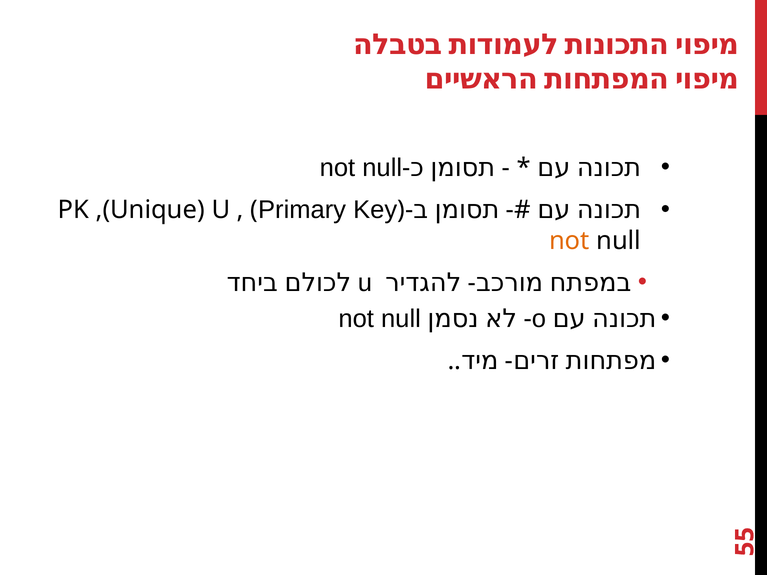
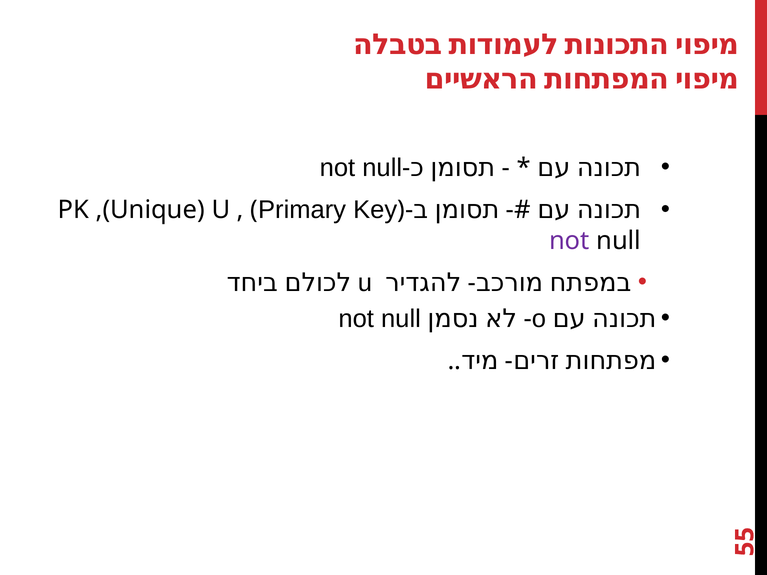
not at (569, 241) colour: orange -> purple
